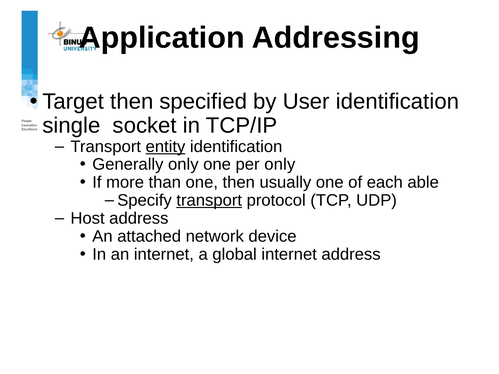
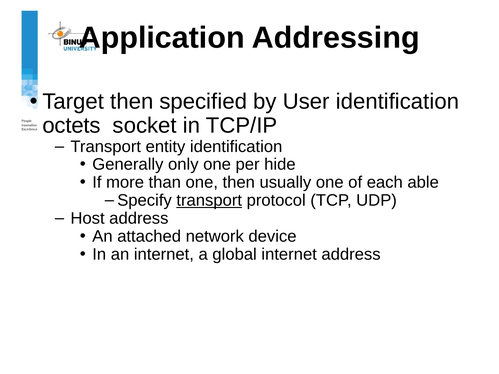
single: single -> octets
entity underline: present -> none
per only: only -> hide
